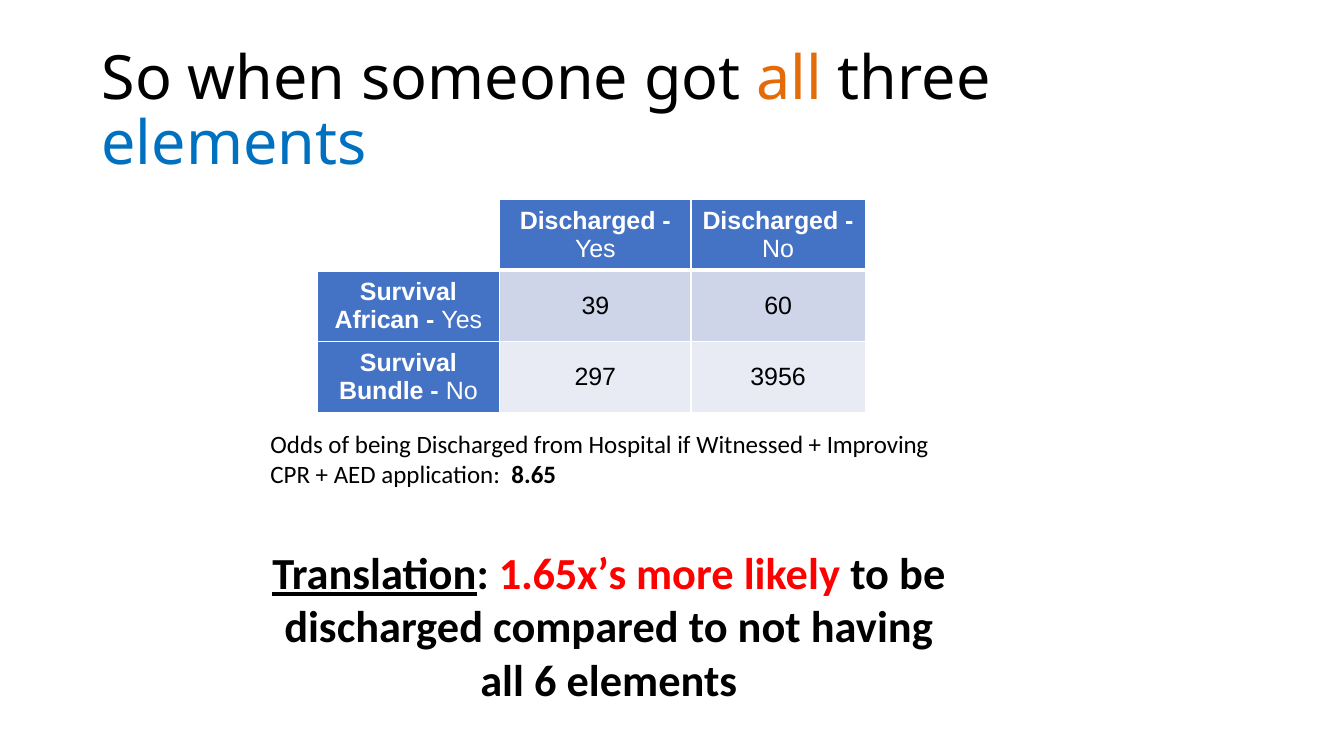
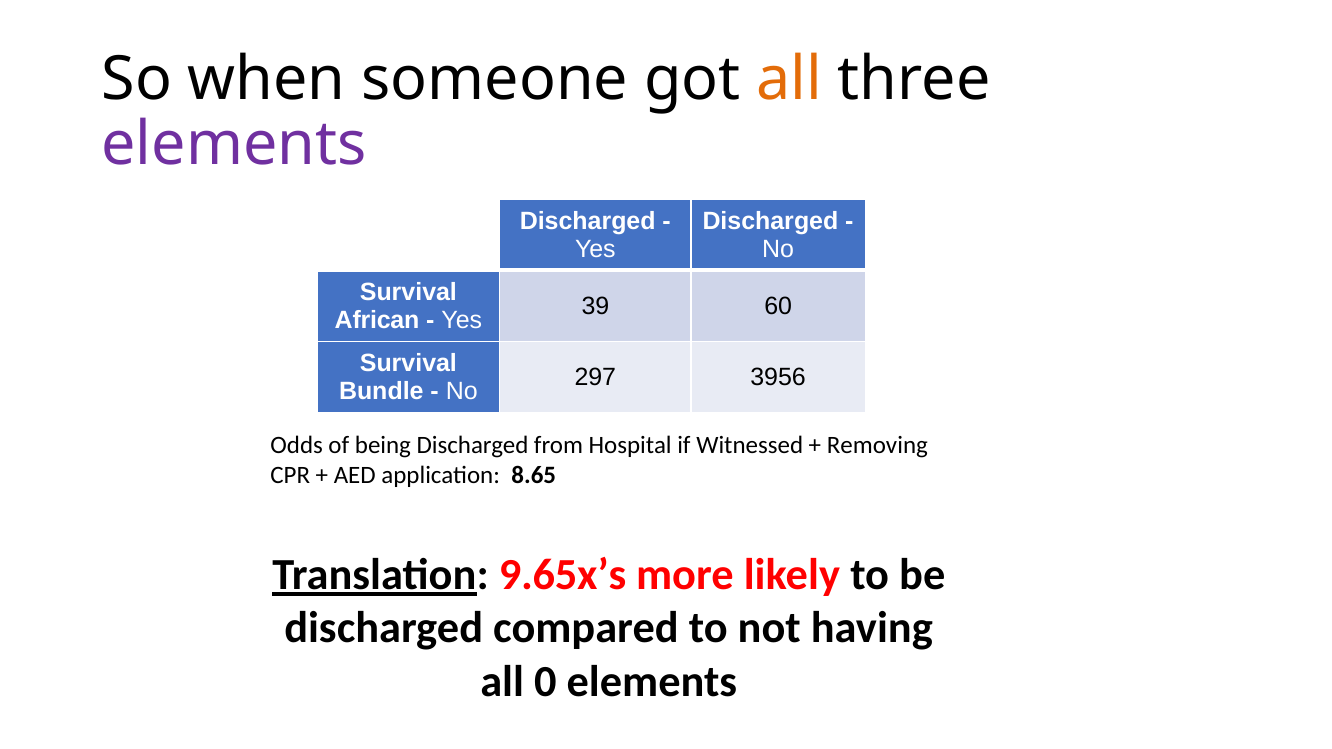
elements at (234, 145) colour: blue -> purple
Improving: Improving -> Removing
1.65x’s: 1.65x’s -> 9.65x’s
6: 6 -> 0
